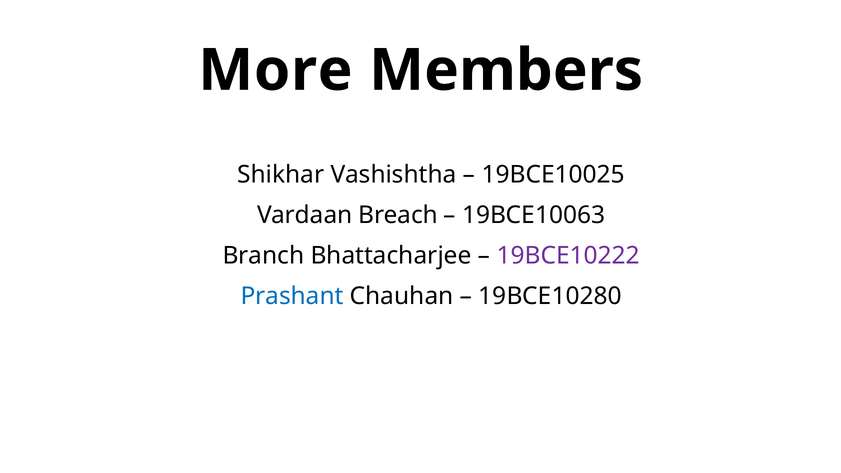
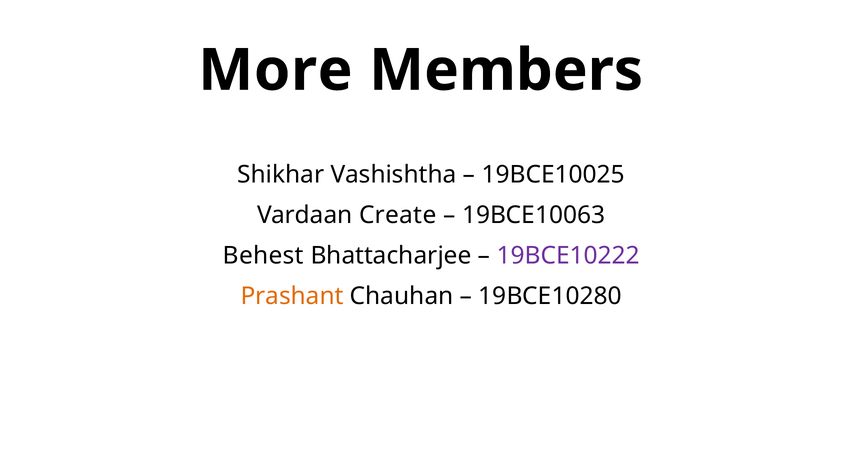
Breach: Breach -> Create
Branch: Branch -> Behest
Prashant colour: blue -> orange
